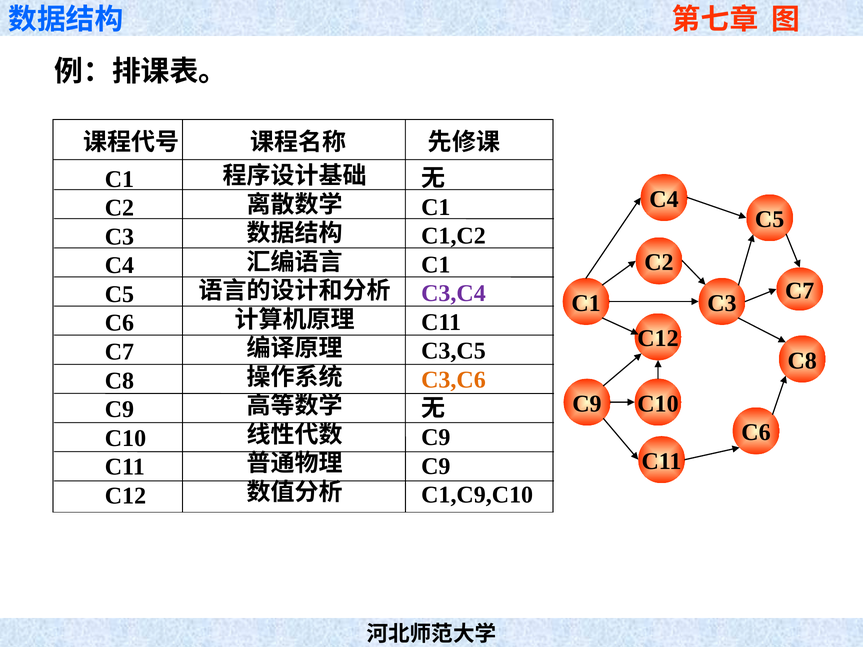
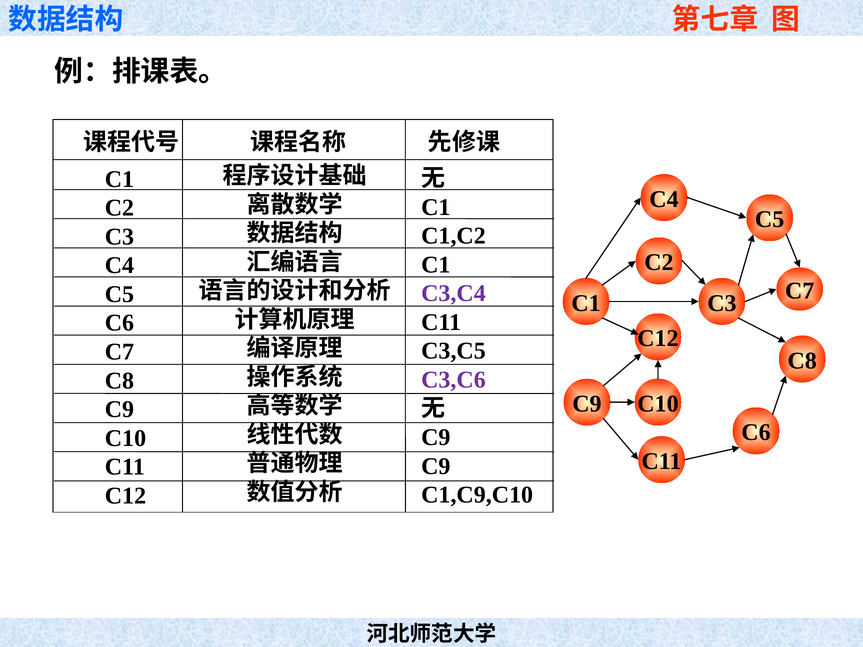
C3,C6 colour: orange -> purple
